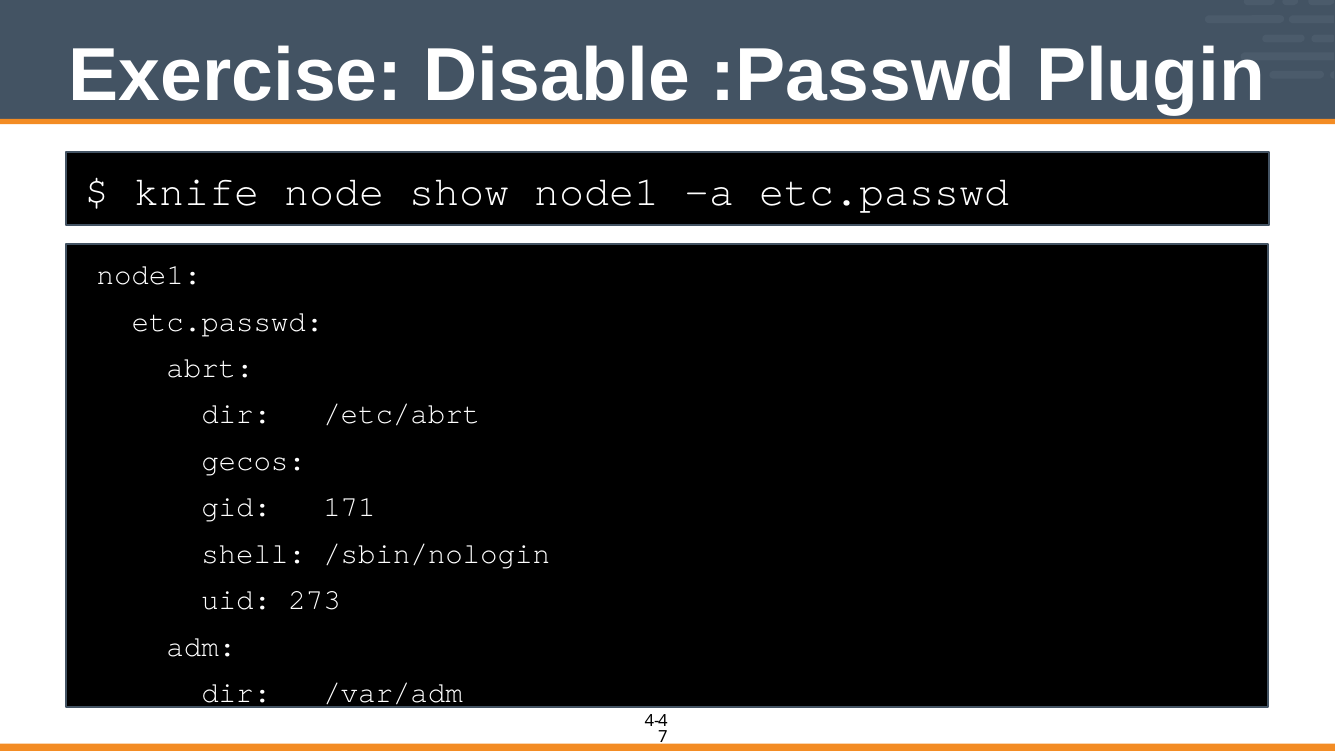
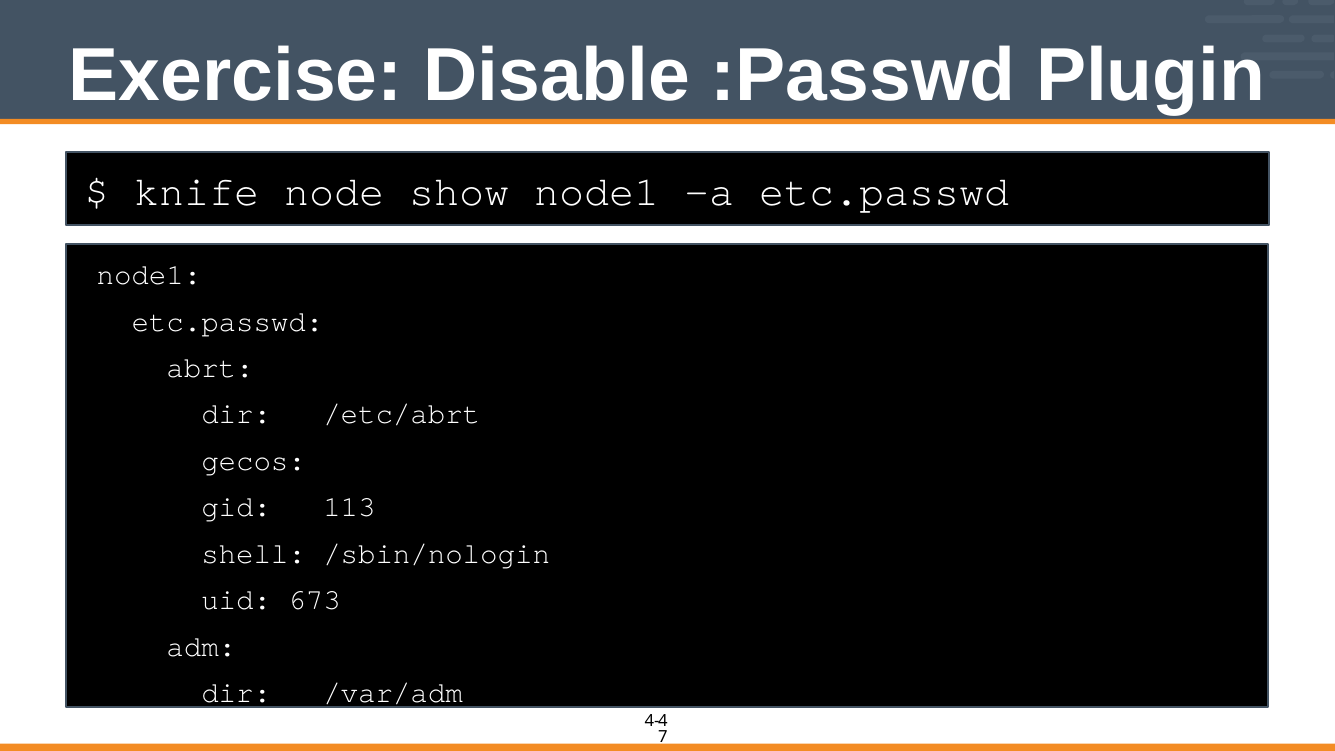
171: 171 -> 113
273: 273 -> 673
